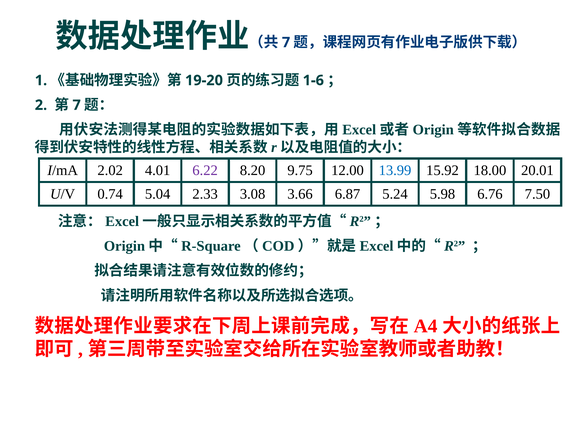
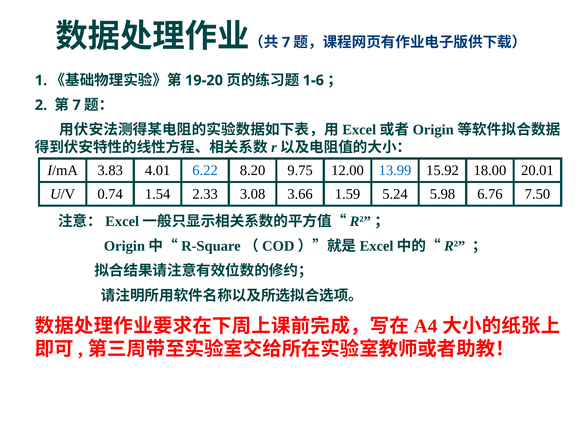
2.02: 2.02 -> 3.83
6.22 colour: purple -> blue
5.04: 5.04 -> 1.54
6.87: 6.87 -> 1.59
